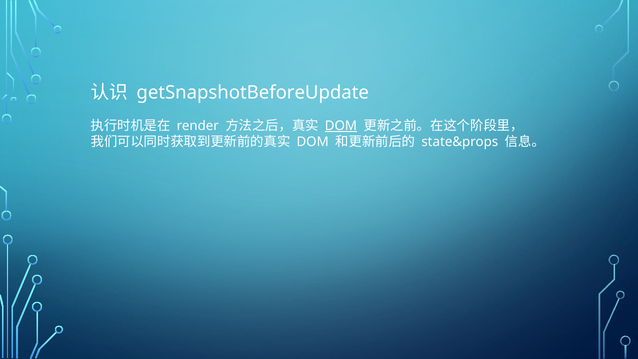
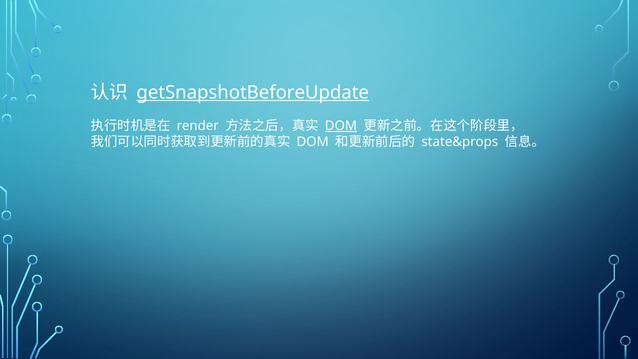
getSnapshotBeforeUpdate underline: none -> present
